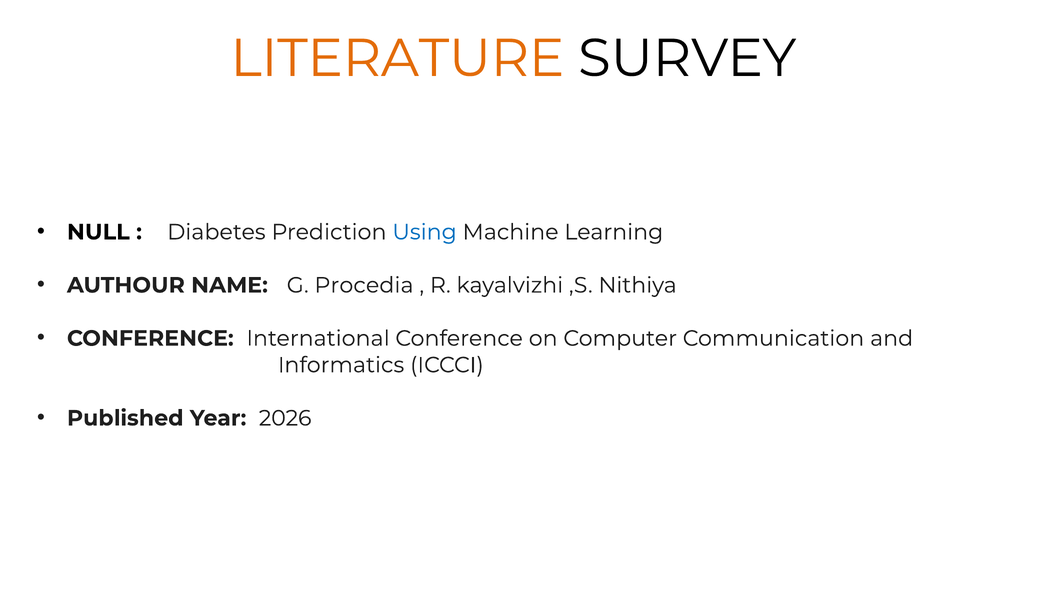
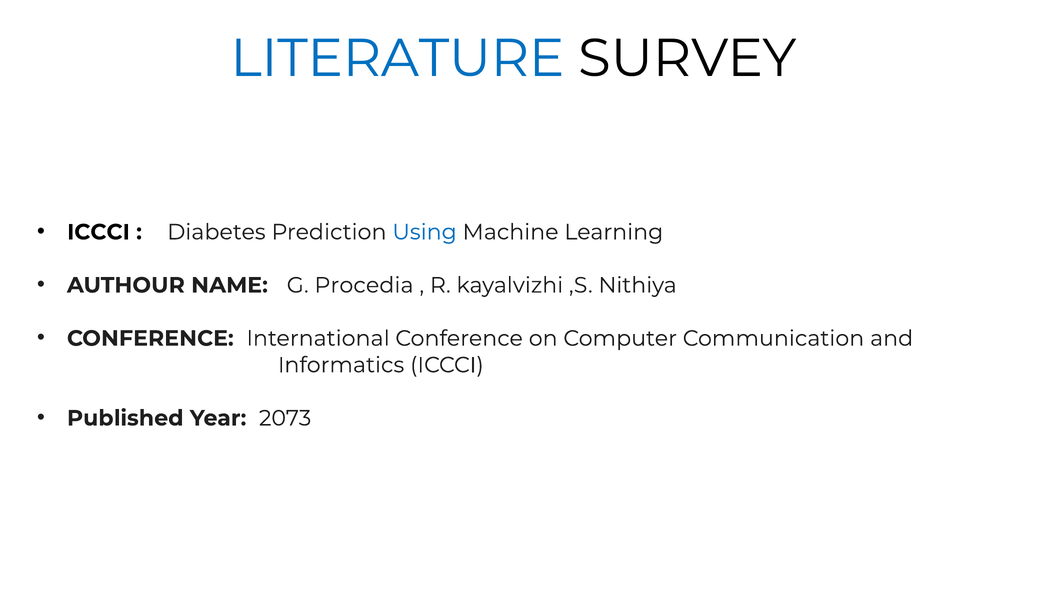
LITERATURE colour: orange -> blue
NULL at (98, 232): NULL -> ICCCI
2026: 2026 -> 2073
